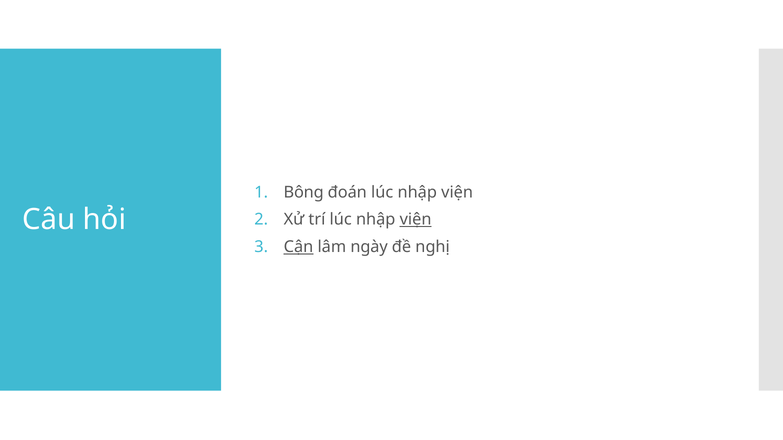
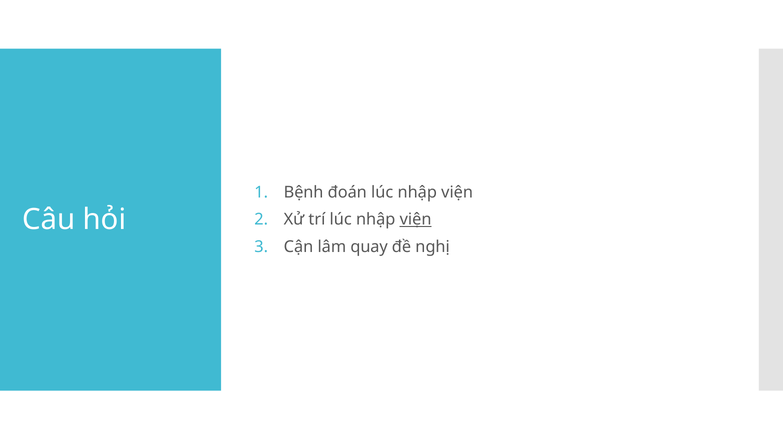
Bông: Bông -> Bệnh
Cận underline: present -> none
ngày: ngày -> quay
